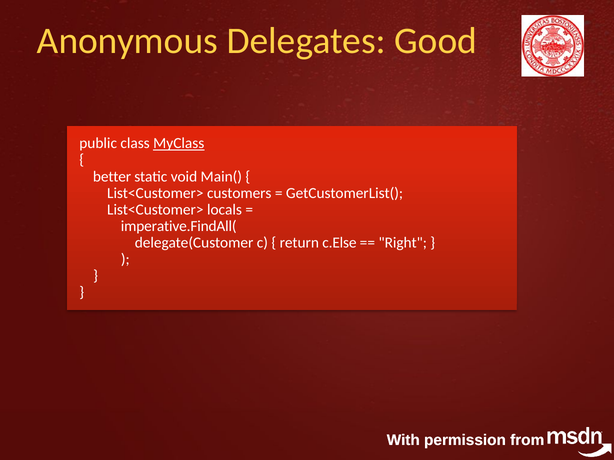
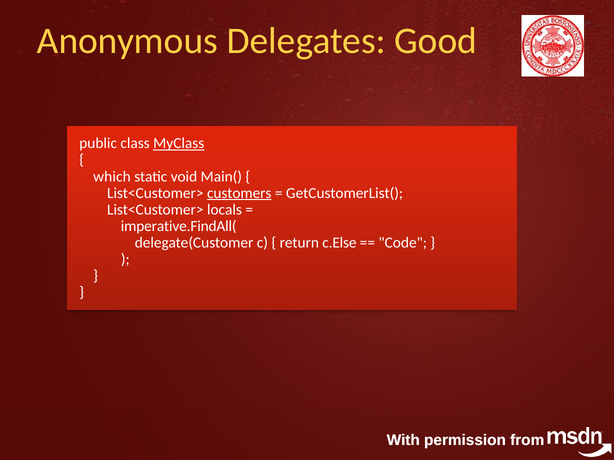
better: better -> which
customers underline: none -> present
Right: Right -> Code
